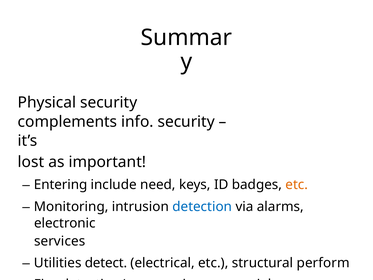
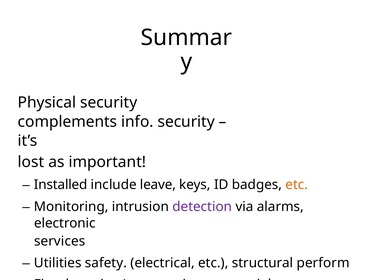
Entering: Entering -> Installed
need: need -> leave
detection colour: blue -> purple
detect: detect -> safety
